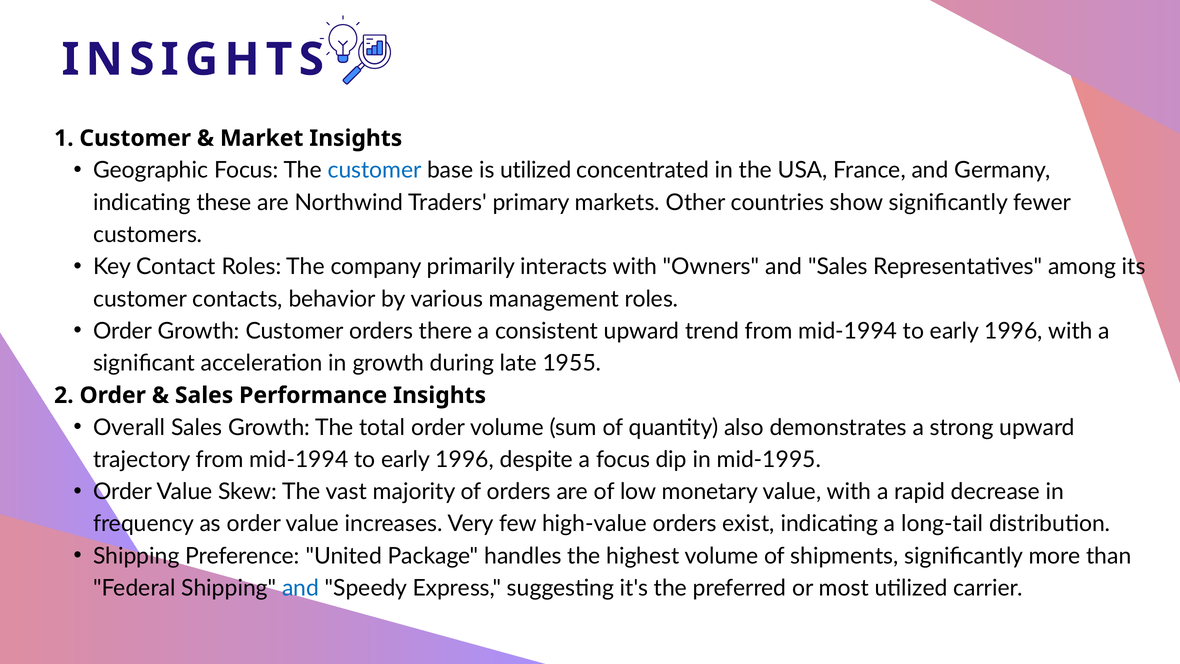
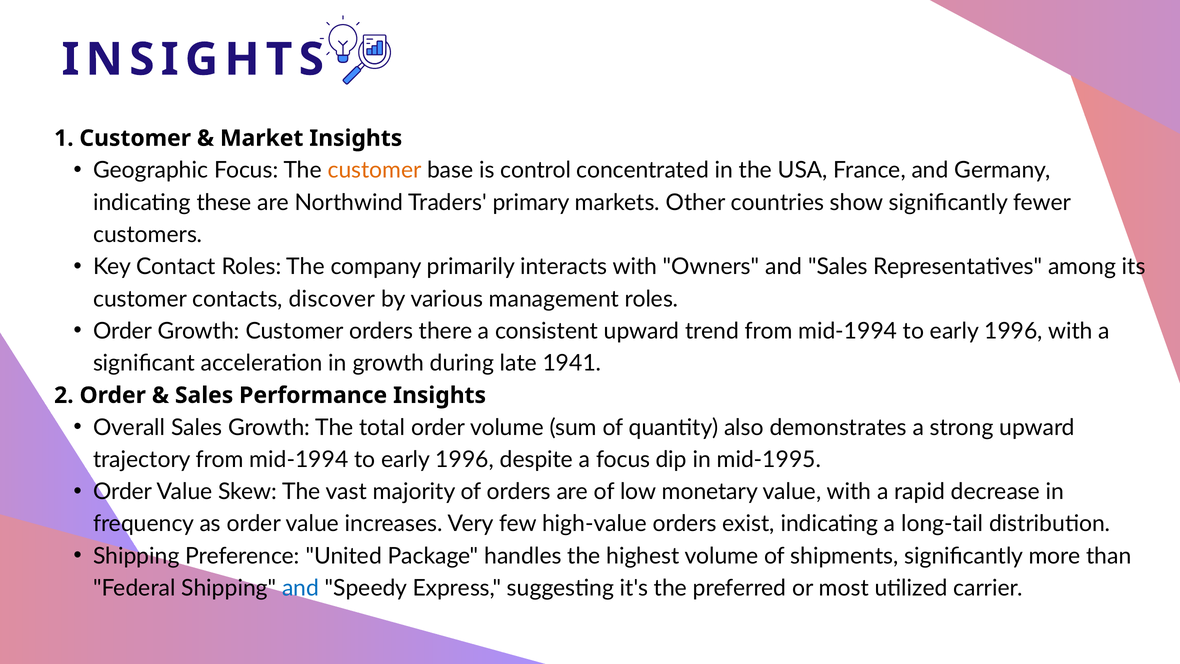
customer at (375, 170) colour: blue -> orange
is utilized: utilized -> control
behavior: behavior -> discover
1955: 1955 -> 1941
